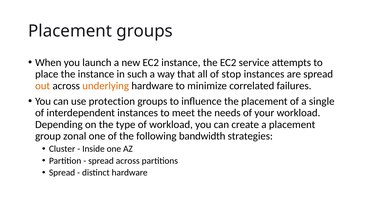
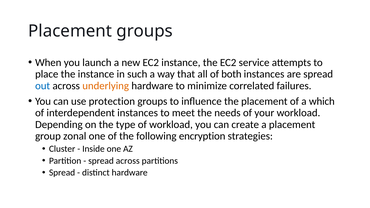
stop: stop -> both
out colour: orange -> blue
single: single -> which
bandwidth: bandwidth -> encryption
